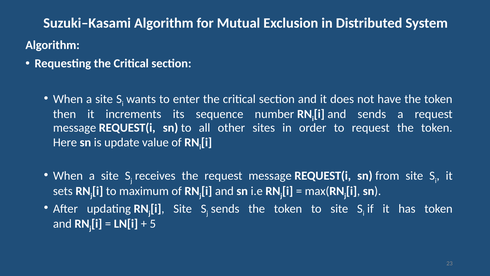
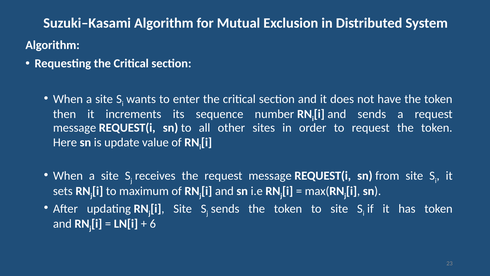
5: 5 -> 6
